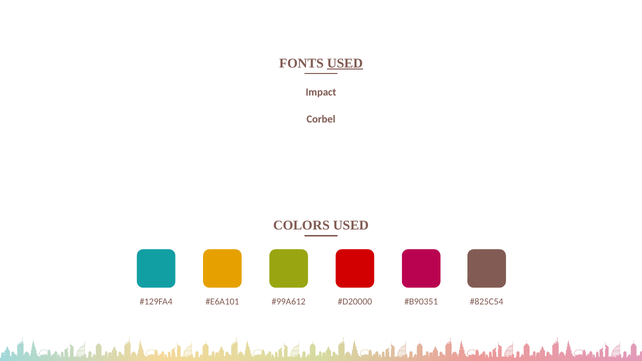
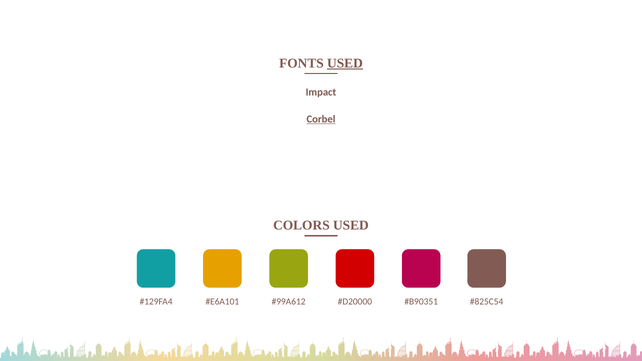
Corbel underline: none -> present
